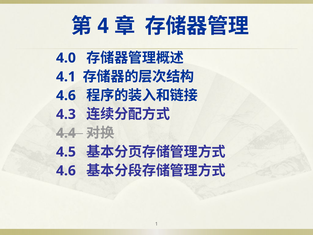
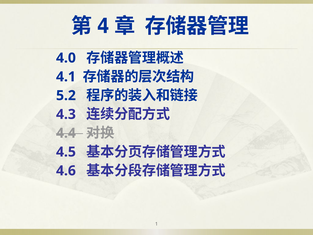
4.6 at (66, 95): 4.6 -> 5.2
